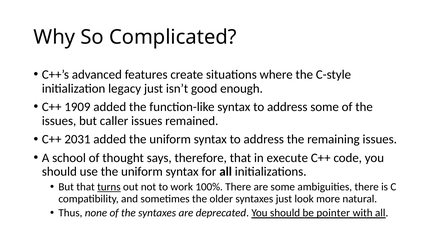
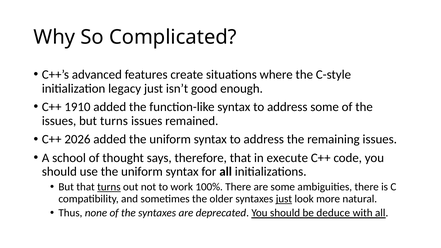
1909: 1909 -> 1910
but caller: caller -> turns
2031: 2031 -> 2026
just at (284, 199) underline: none -> present
pointer: pointer -> deduce
